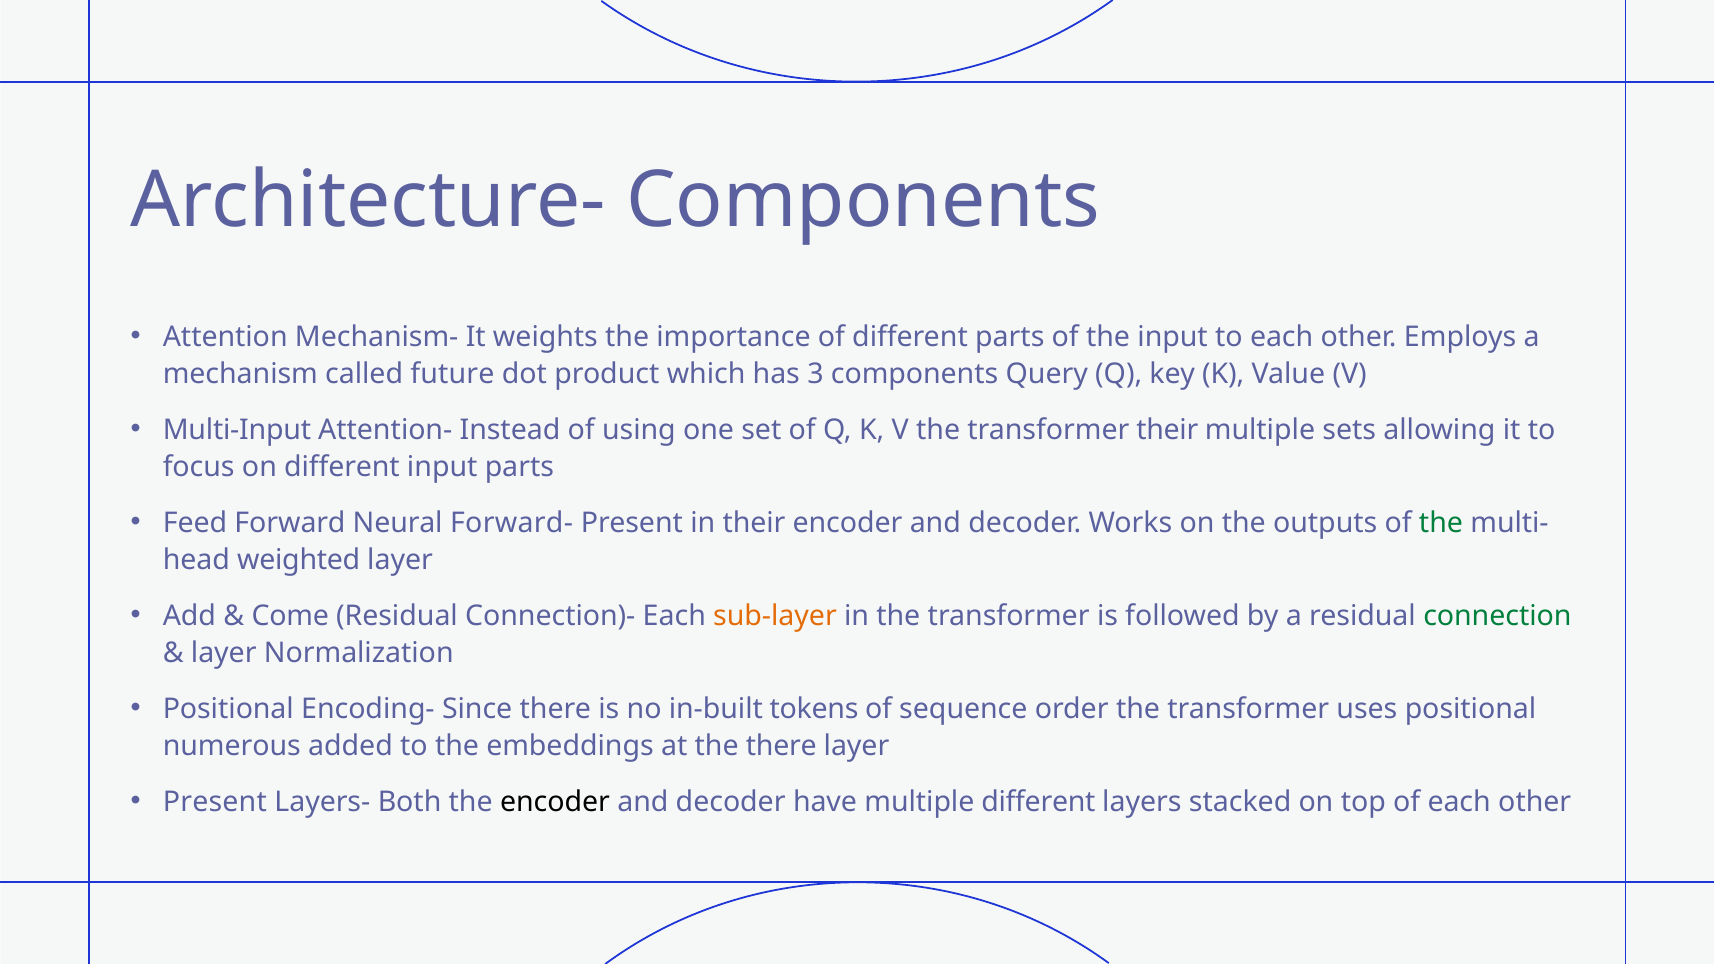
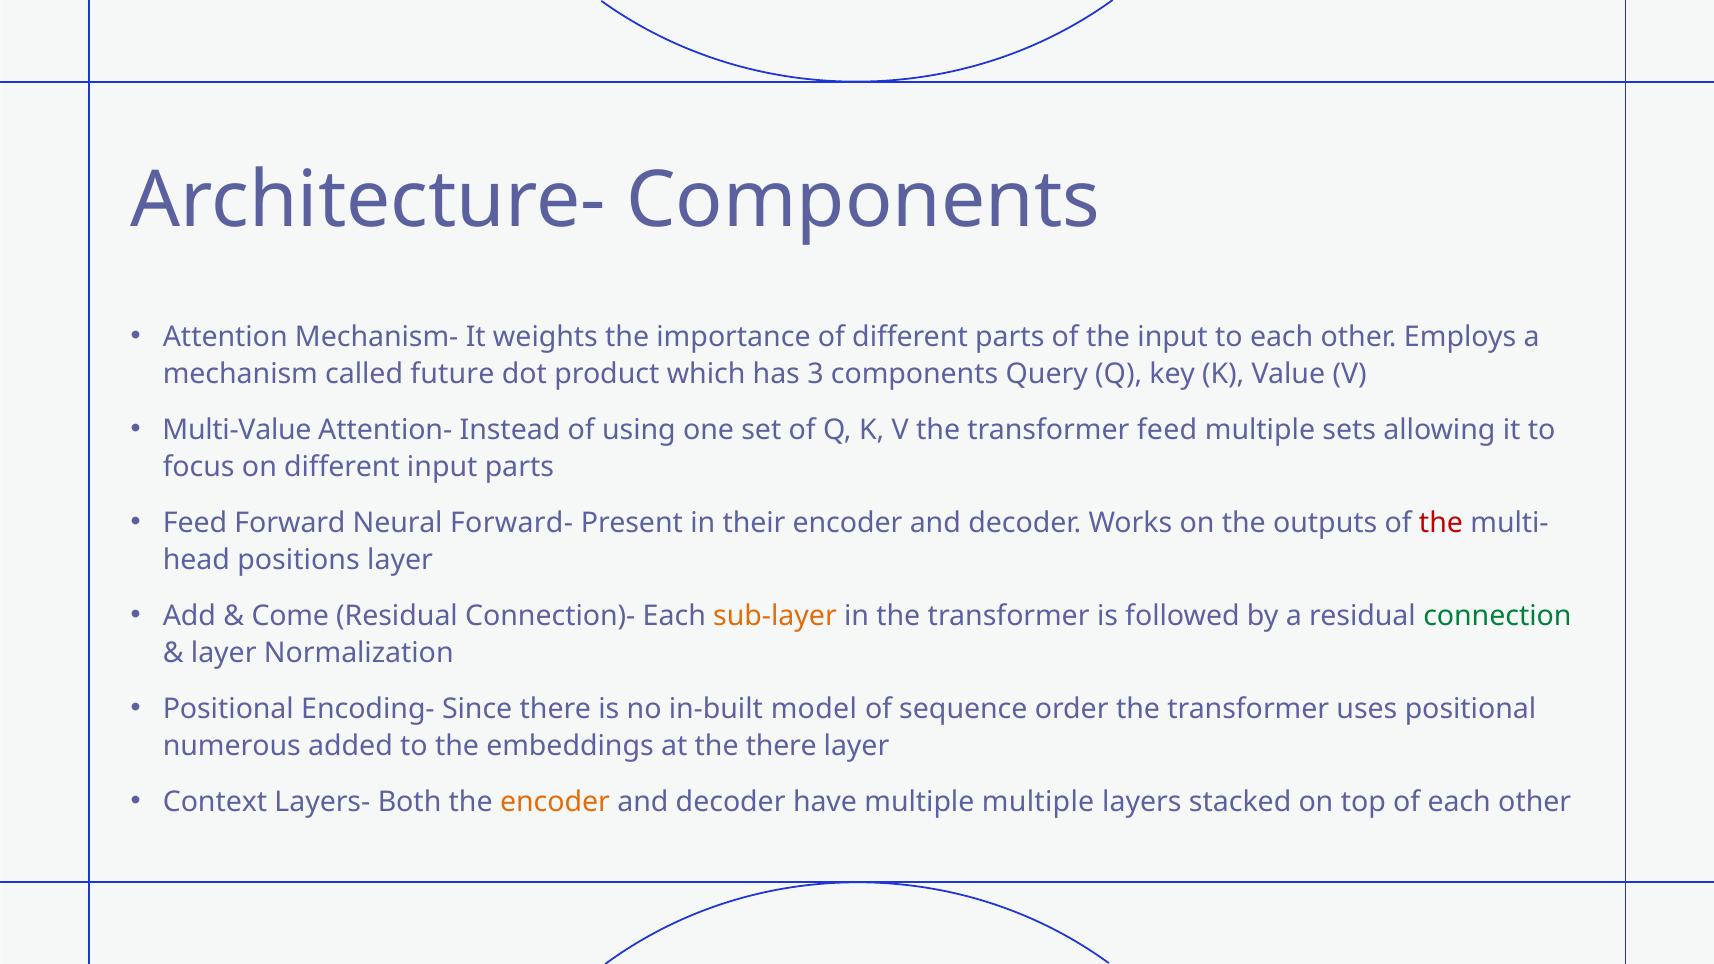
Multi-Input: Multi-Input -> Multi-Value
transformer their: their -> feed
the at (1441, 523) colour: green -> red
weighted: weighted -> positions
tokens: tokens -> model
Present at (215, 802): Present -> Context
encoder at (555, 802) colour: black -> orange
multiple different: different -> multiple
